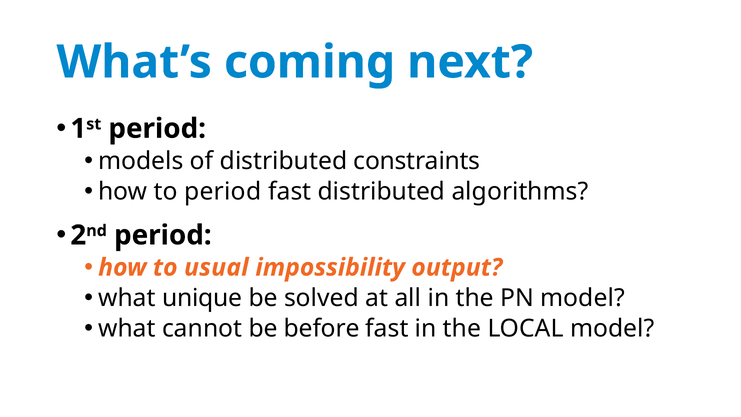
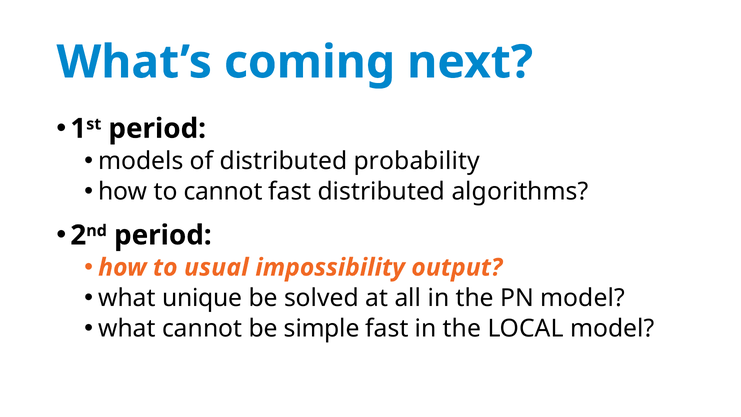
constraints: constraints -> probability
to period: period -> cannot
before: before -> simple
